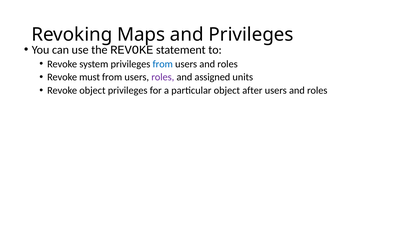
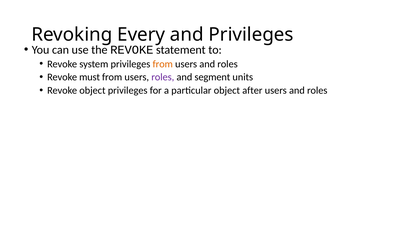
Maps: Maps -> Every
from at (163, 64) colour: blue -> orange
assigned: assigned -> segment
